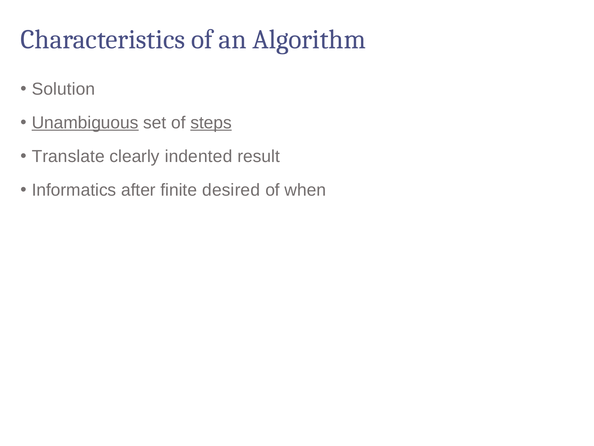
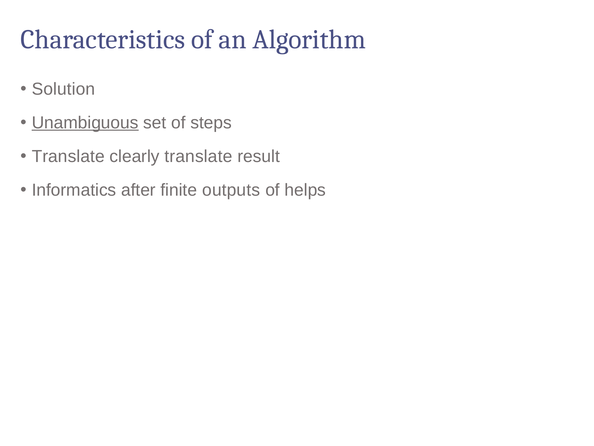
steps underline: present -> none
clearly indented: indented -> translate
desired: desired -> outputs
when: when -> helps
